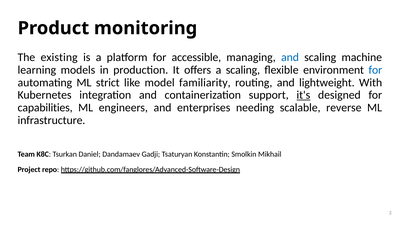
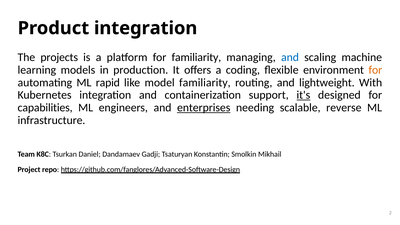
Product monitoring: monitoring -> integration
existing: existing -> projects
for accessible: accessible -> familiarity
a scaling: scaling -> coding
for at (375, 70) colour: blue -> orange
strict: strict -> rapid
enterprises underline: none -> present
